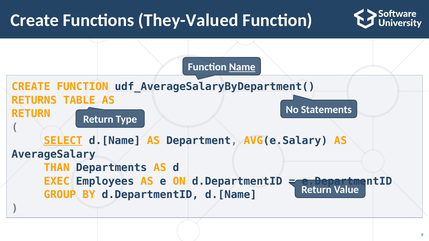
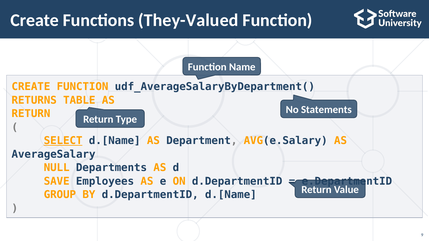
Name underline: present -> none
THAN: THAN -> NULL
EXEC: EXEC -> SAVE
